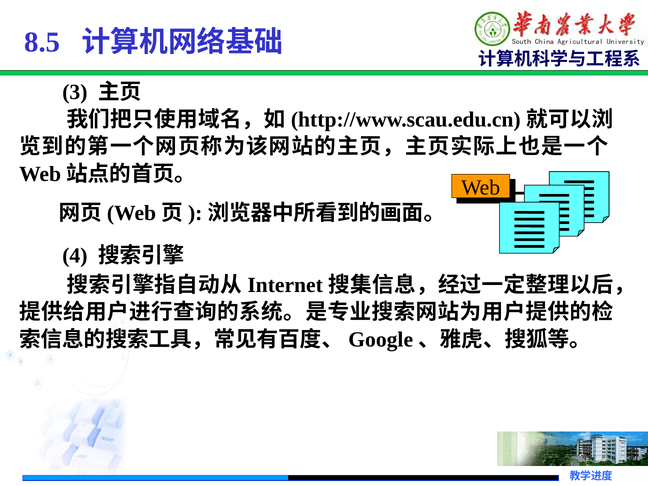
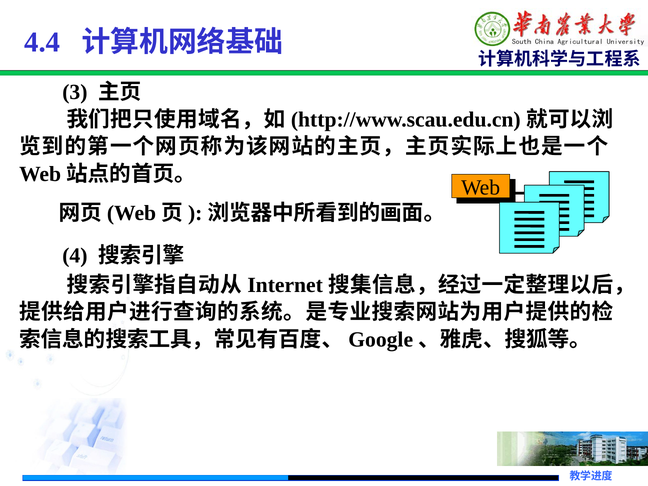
8.5: 8.5 -> 4.4
